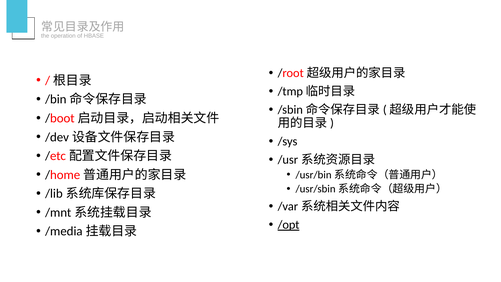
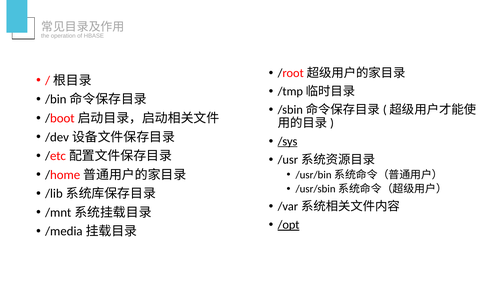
/sys underline: none -> present
